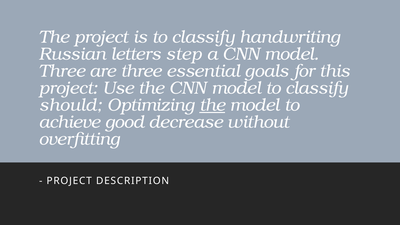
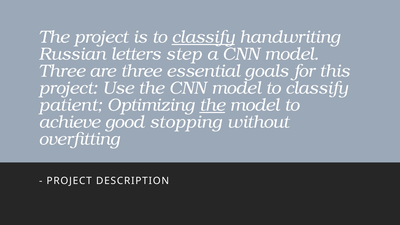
classify at (203, 37) underline: none -> present
should: should -> patient
decrease: decrease -> stopping
